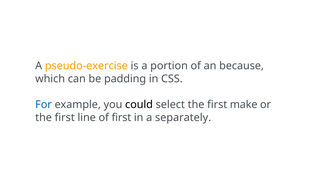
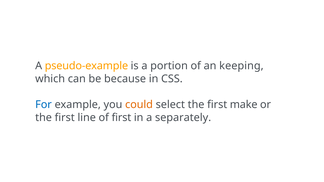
pseudo-exercise: pseudo-exercise -> pseudo-example
because: because -> keeping
padding: padding -> because
could colour: black -> orange
